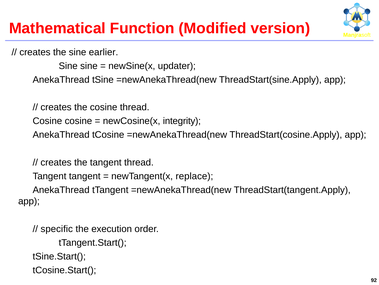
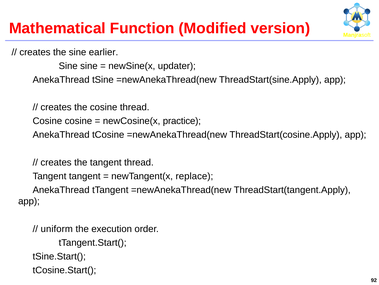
integrity: integrity -> practice
specific: specific -> uniform
